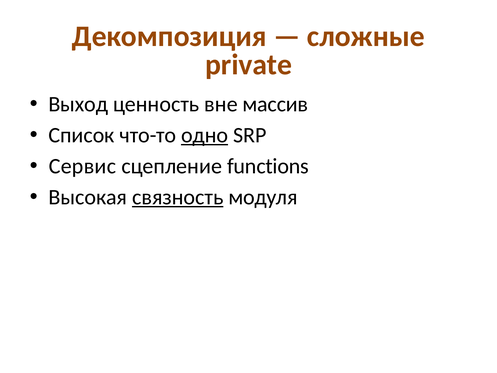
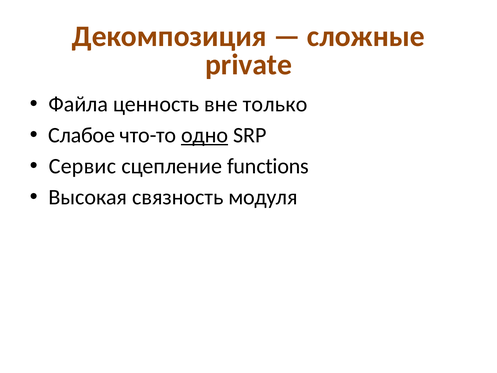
Выход: Выход -> Файла
массив: массив -> только
Список: Список -> Слабое
связность underline: present -> none
